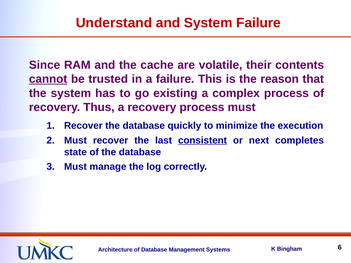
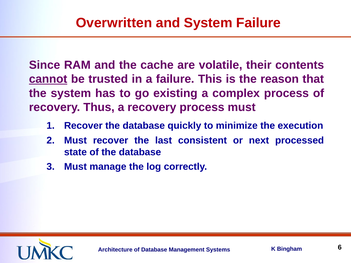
Understand: Understand -> Overwritten
consistent underline: present -> none
completes: completes -> processed
